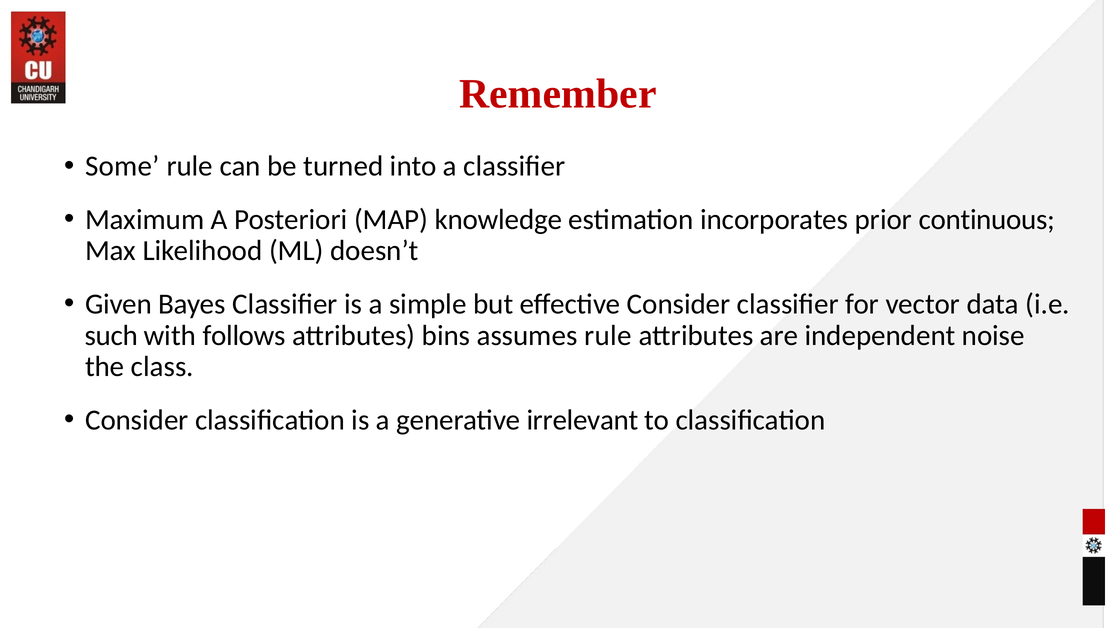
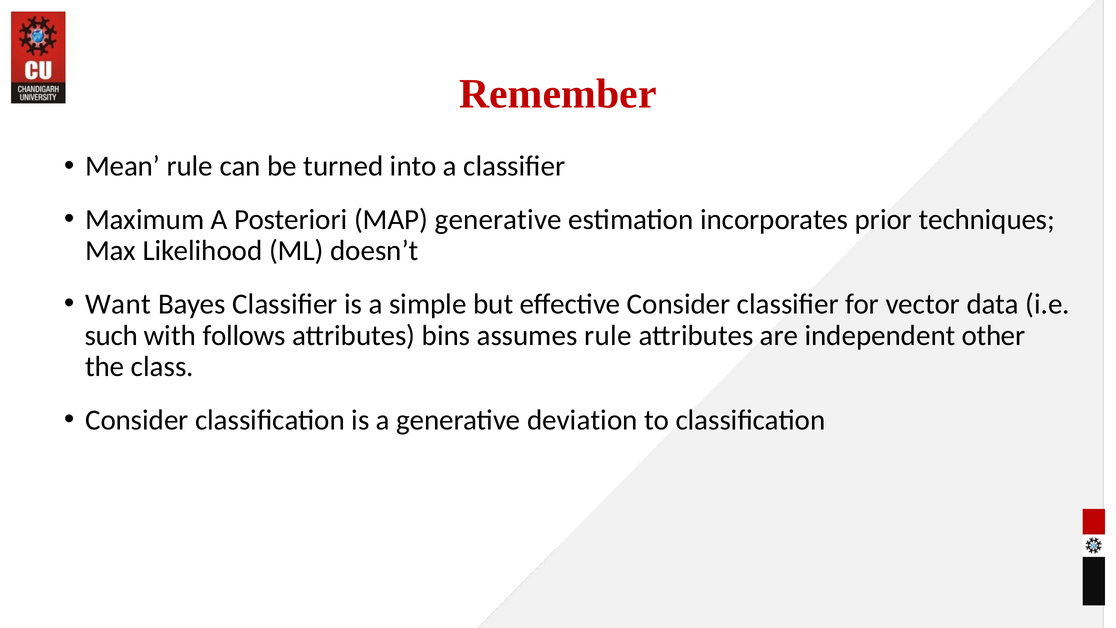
Some: Some -> Mean
MAP knowledge: knowledge -> generative
continuous: continuous -> techniques
Given: Given -> Want
noise: noise -> other
irrelevant: irrelevant -> deviation
